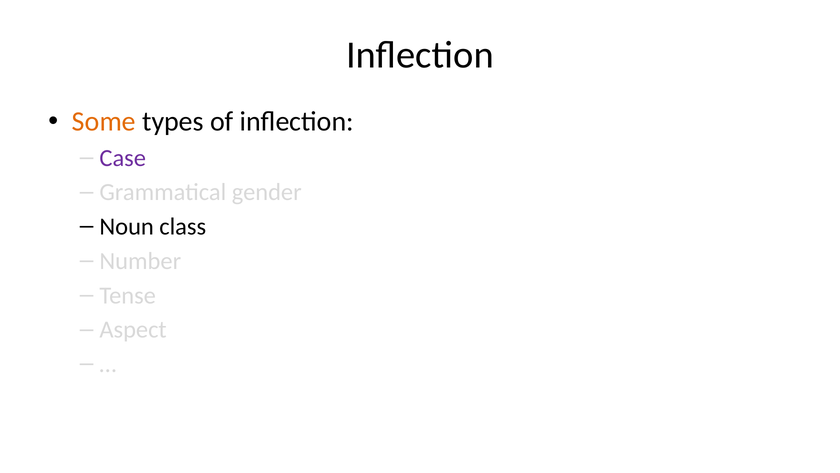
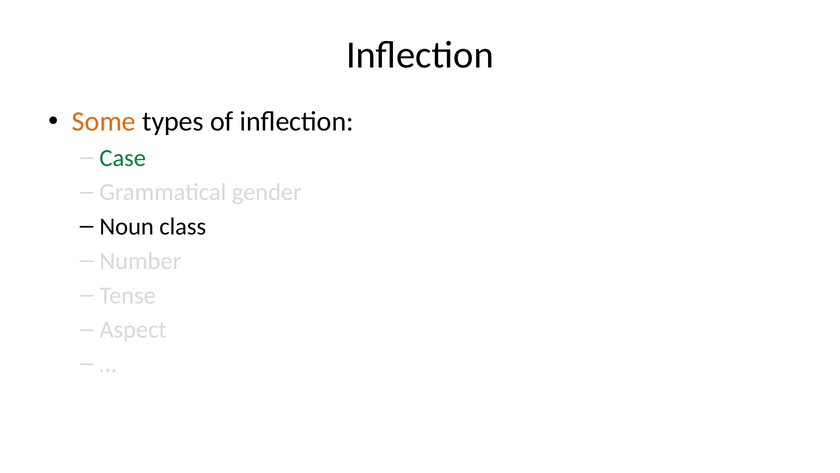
Case colour: purple -> green
